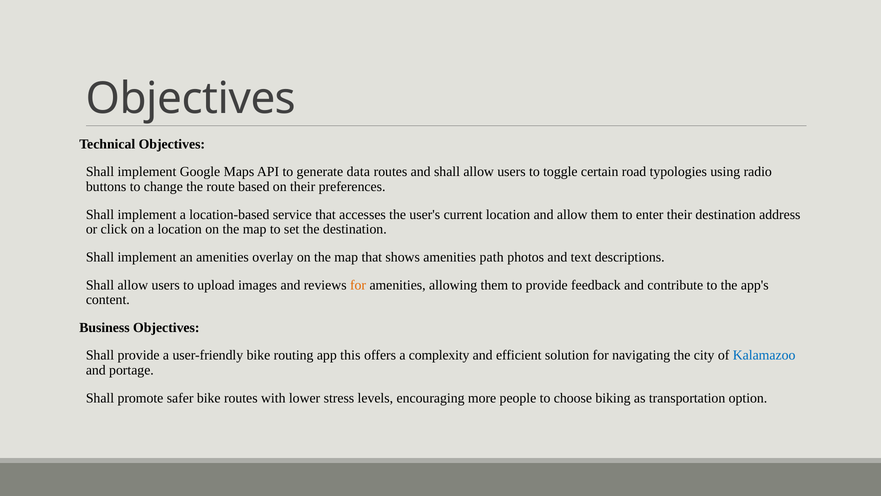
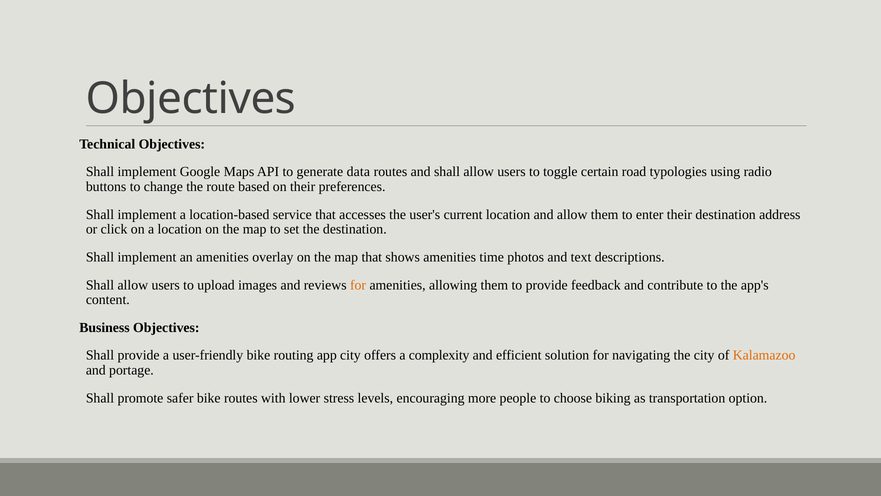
path: path -> time
app this: this -> city
Kalamazoo colour: blue -> orange
